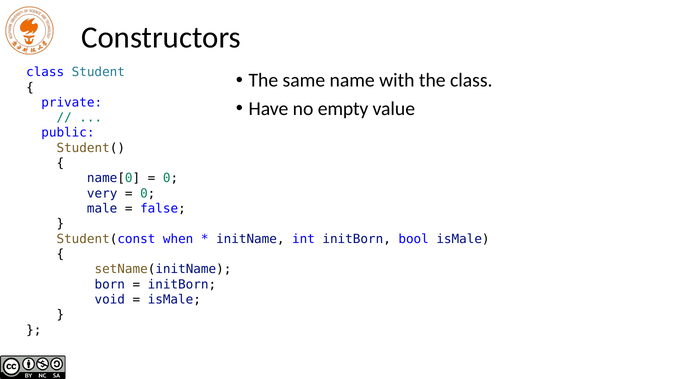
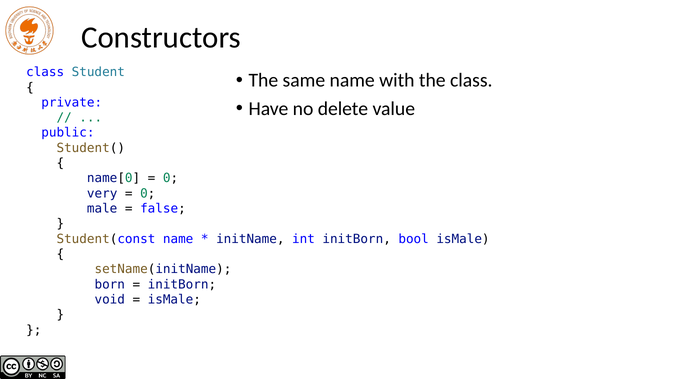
empty: empty -> delete
Student(const when: when -> name
